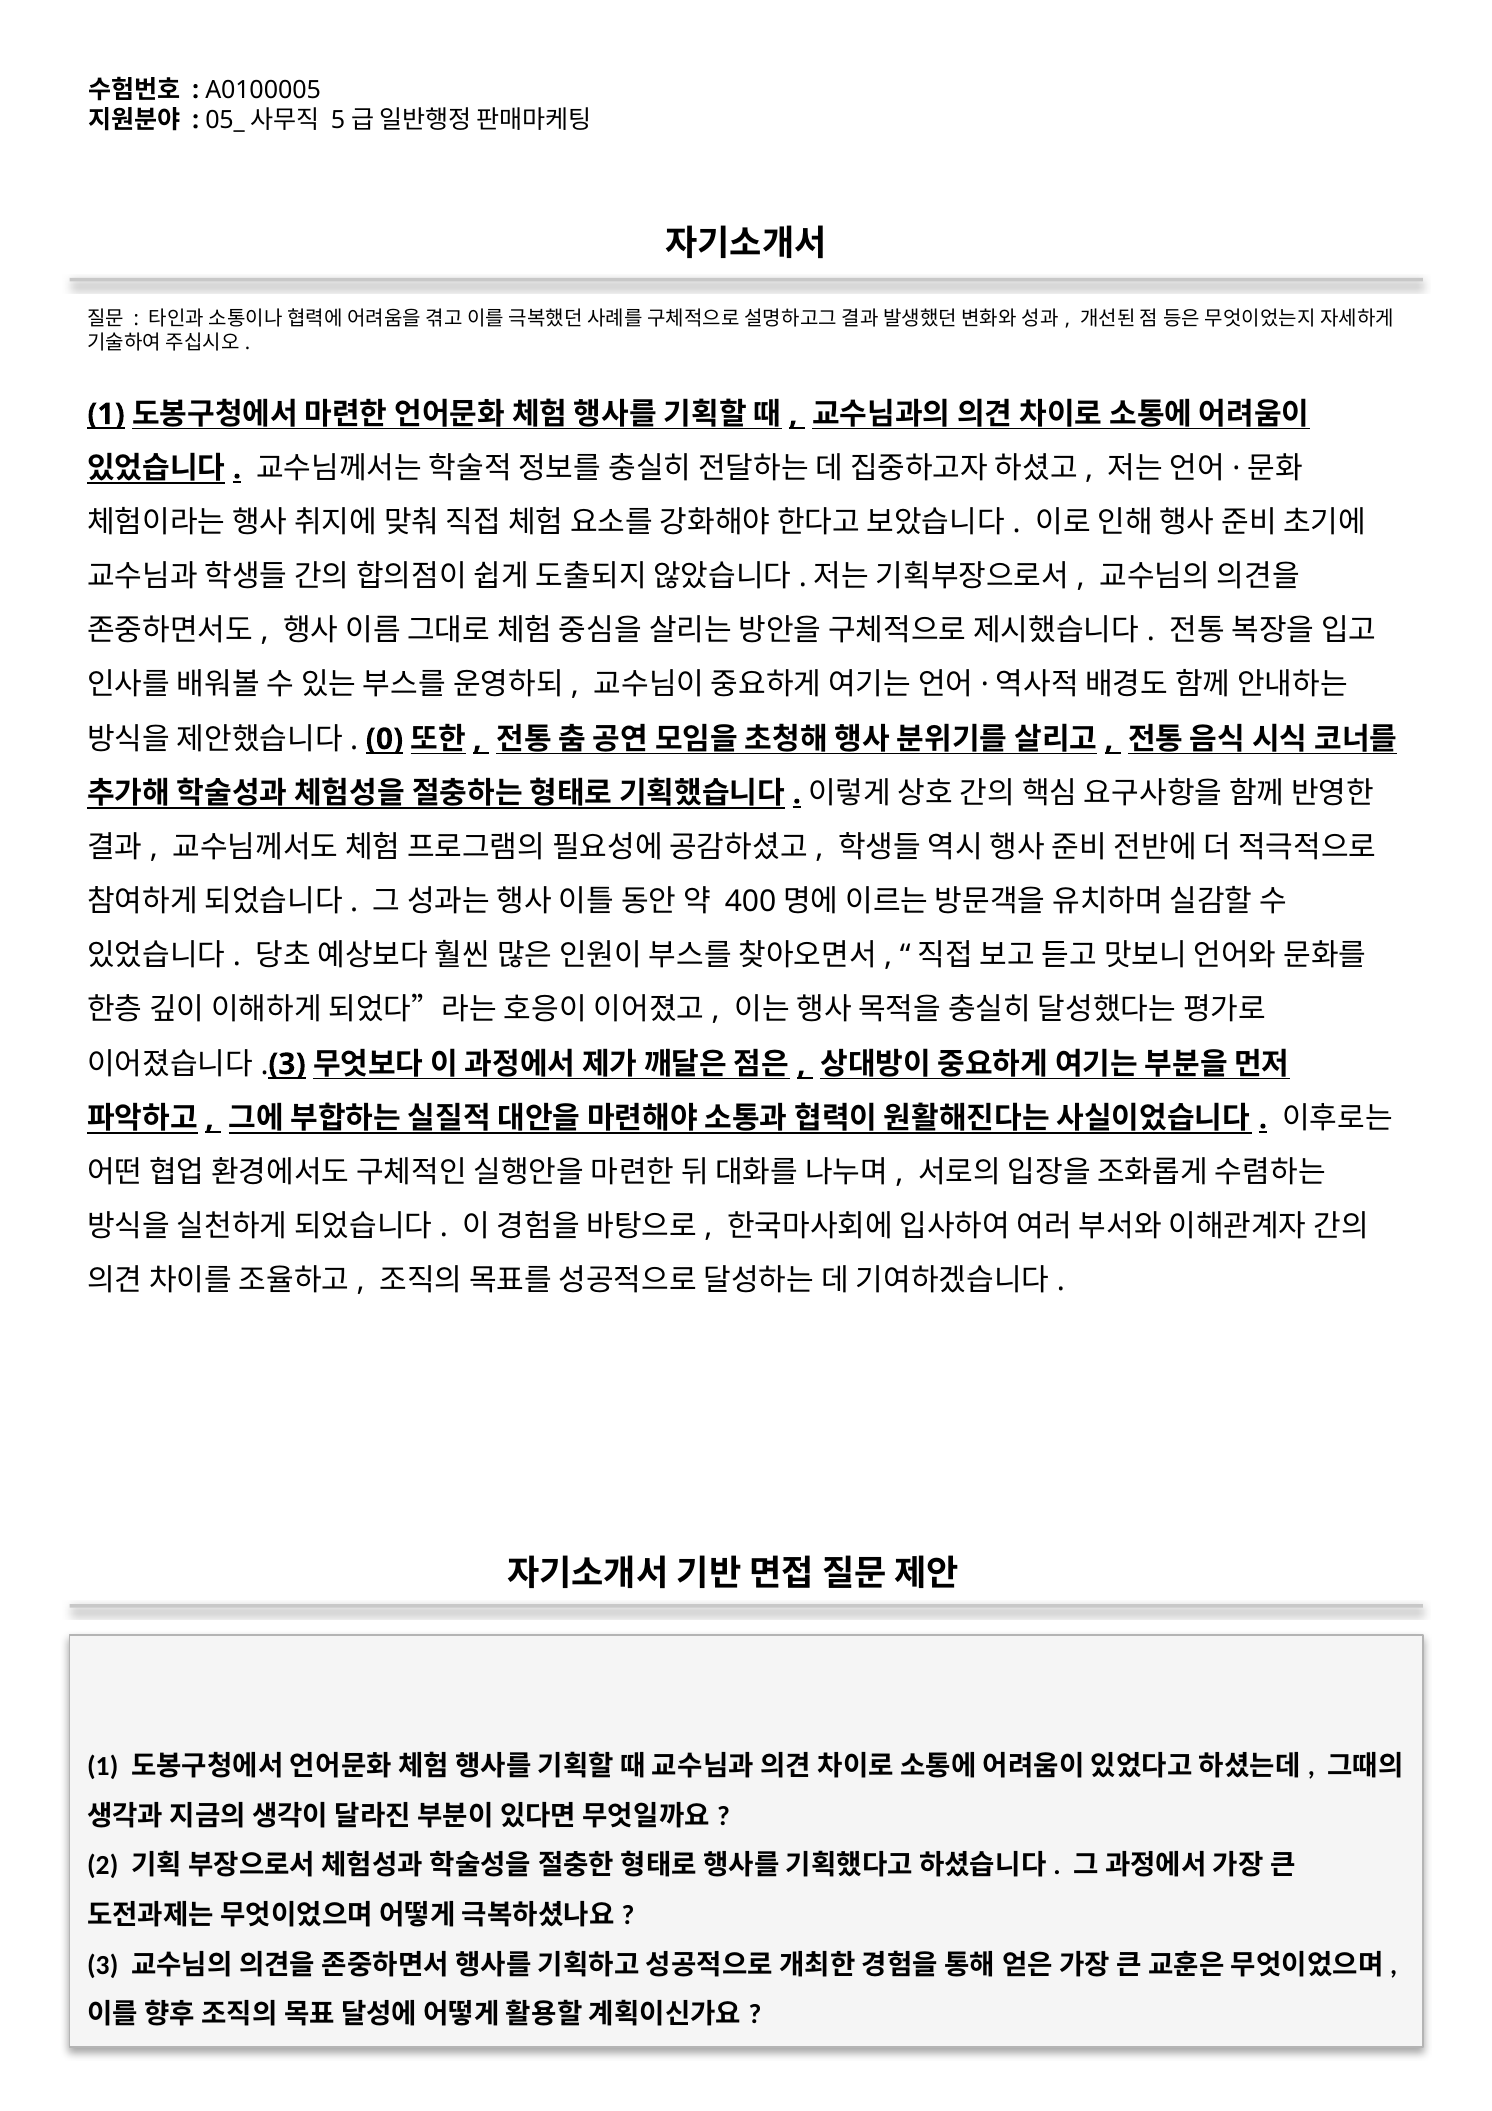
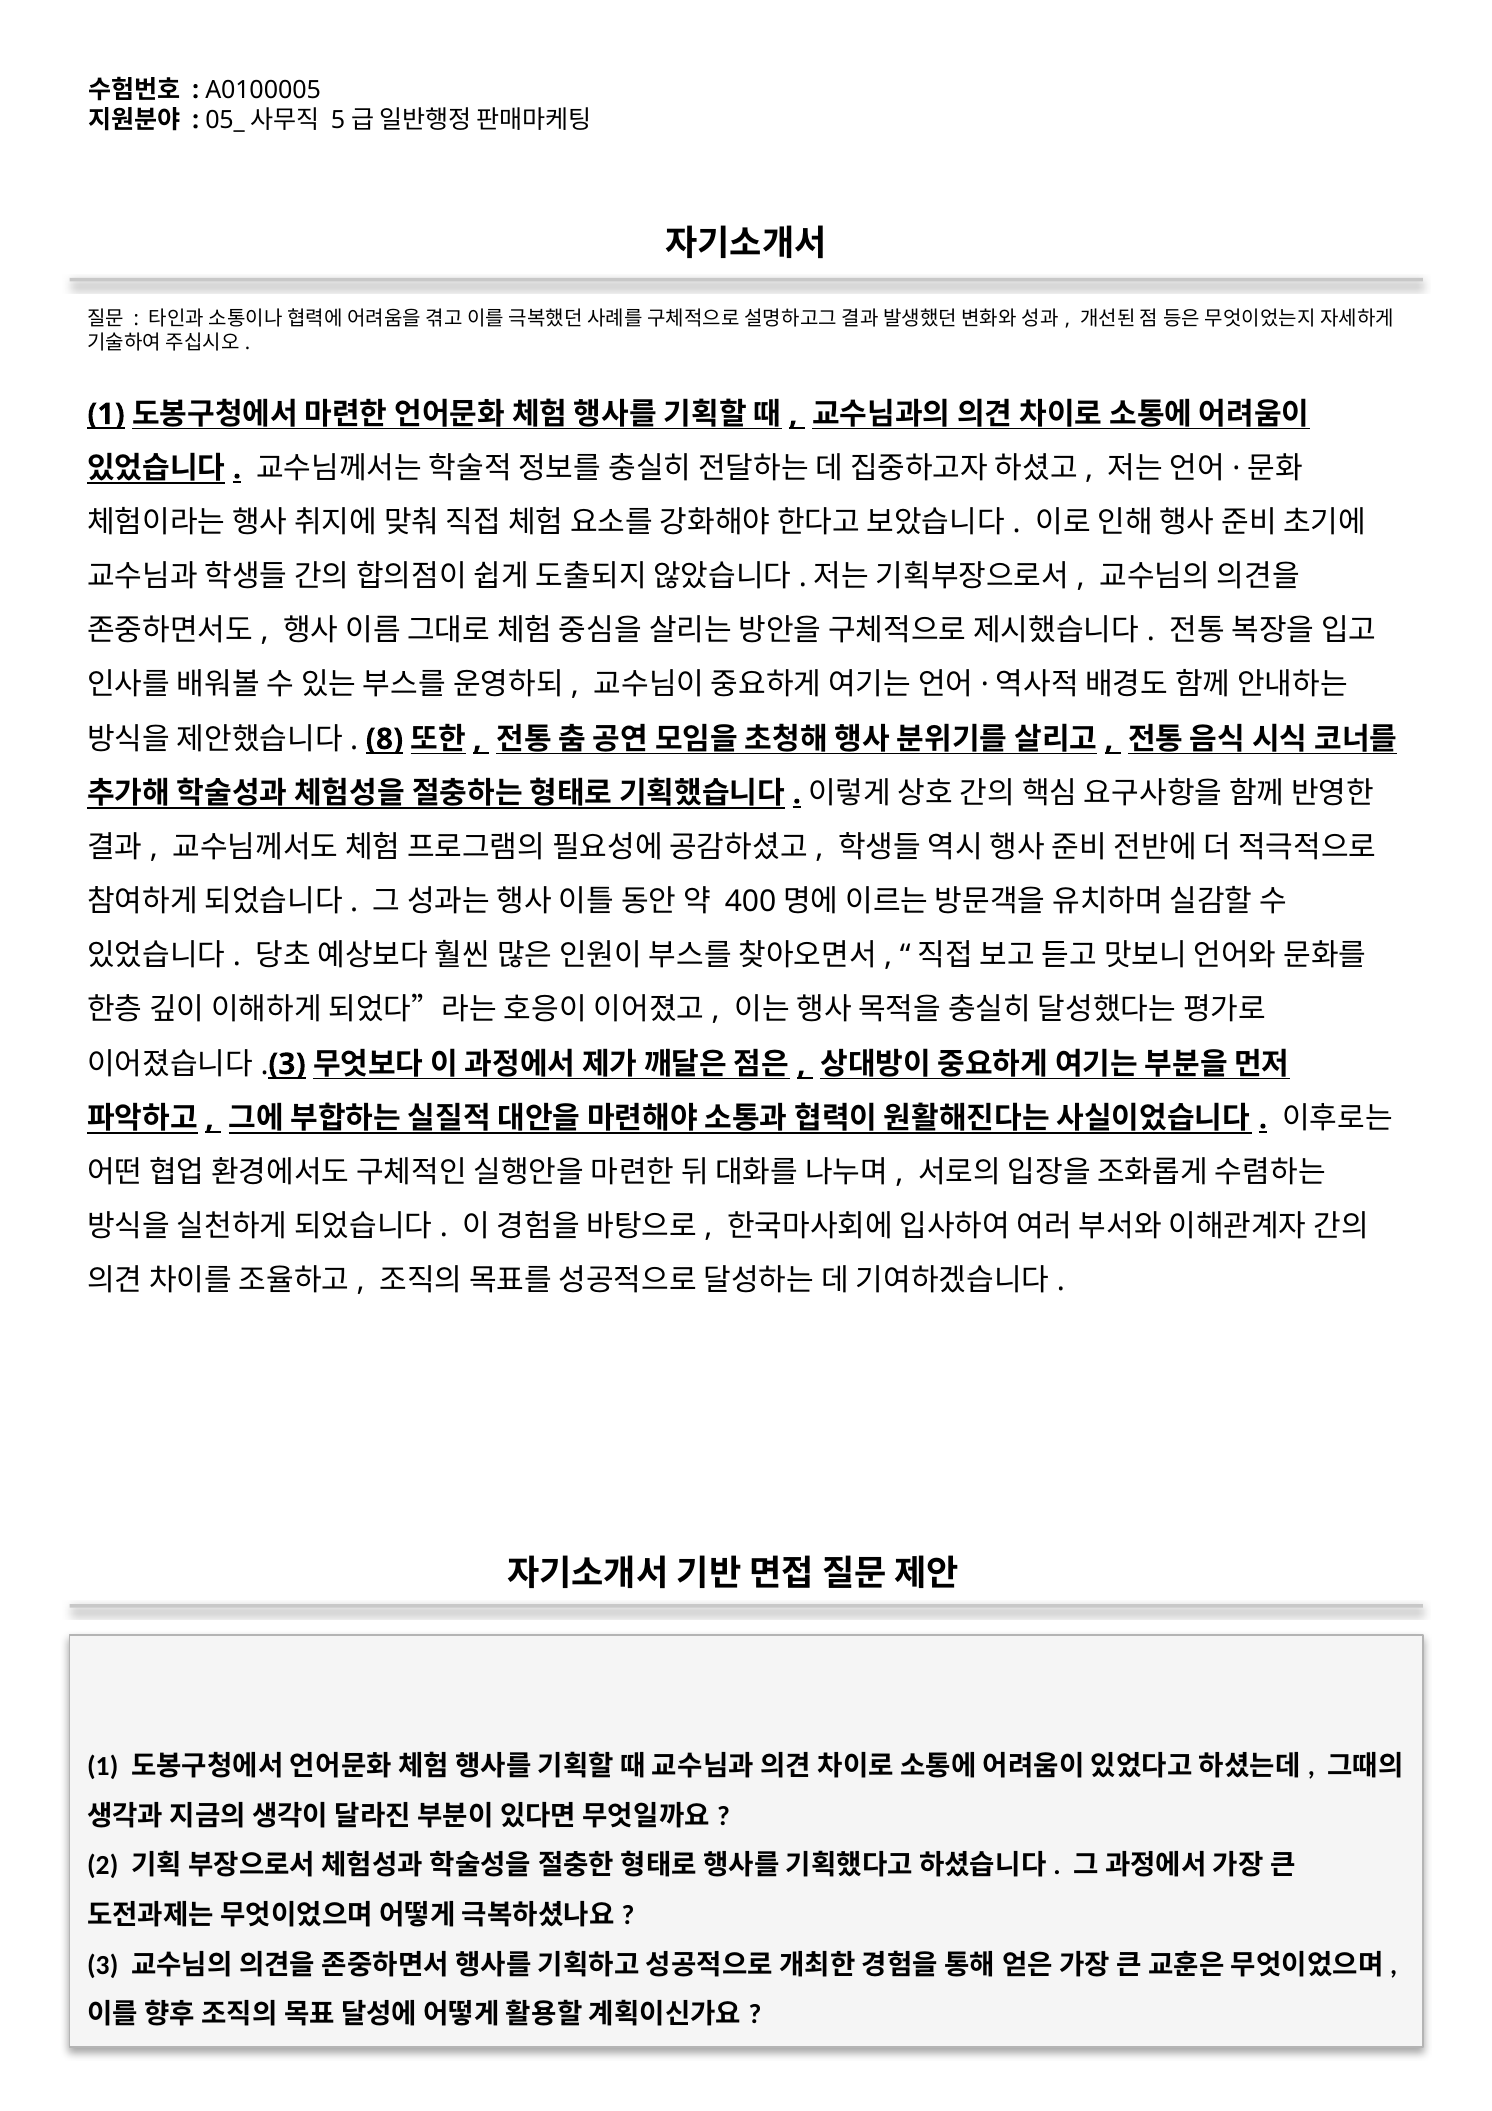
0: 0 -> 8
